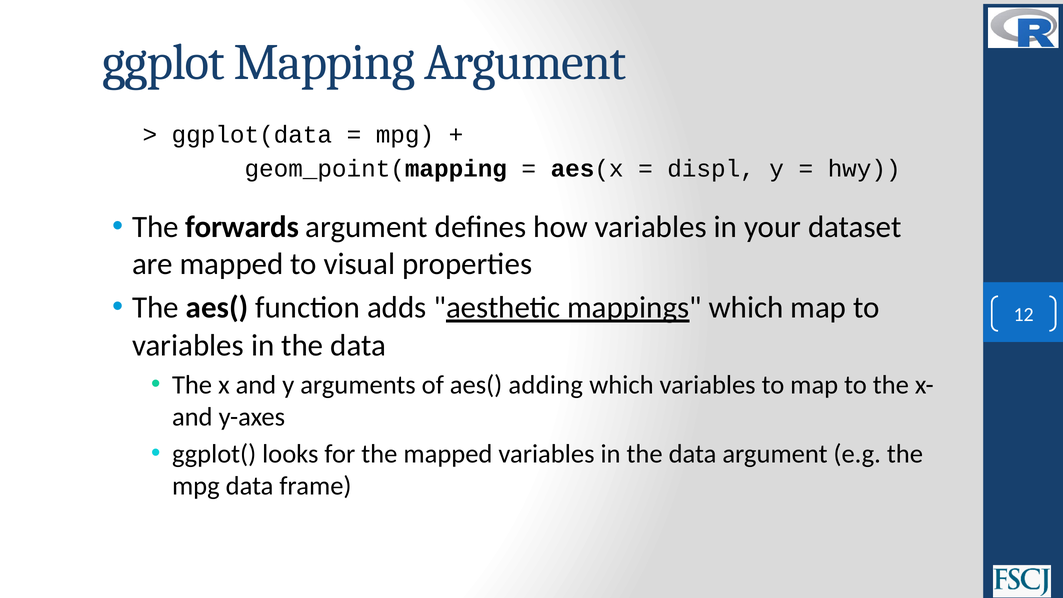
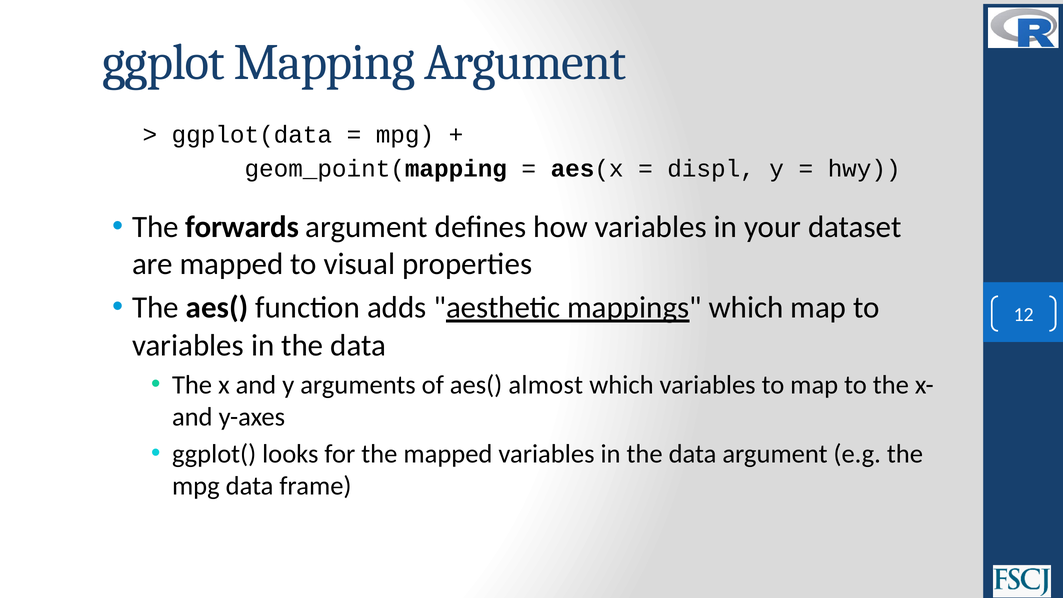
adding: adding -> almost
